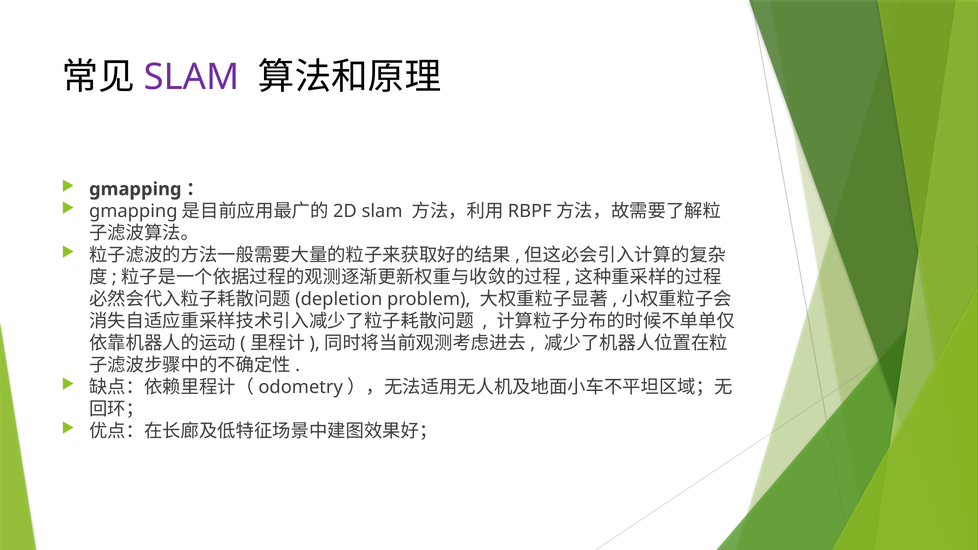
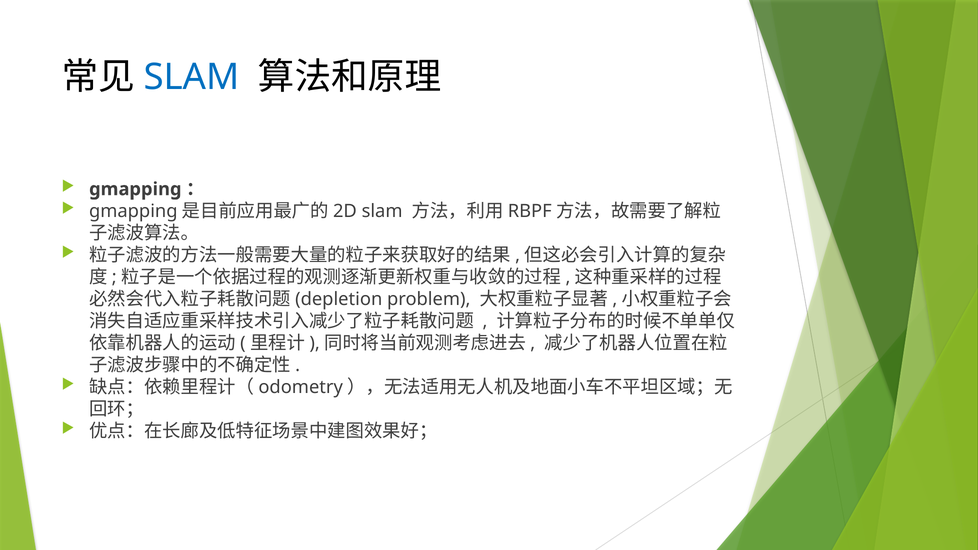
SLAM at (192, 77) colour: purple -> blue
